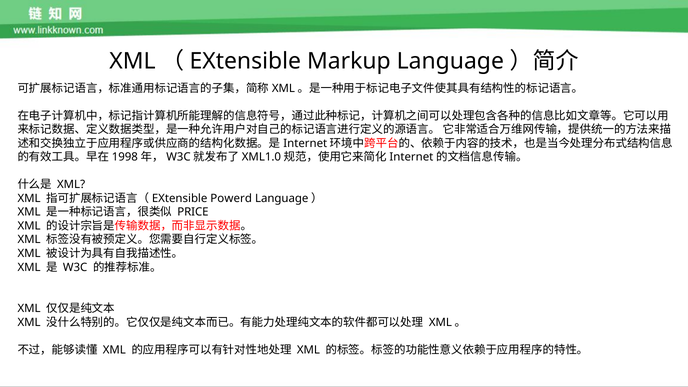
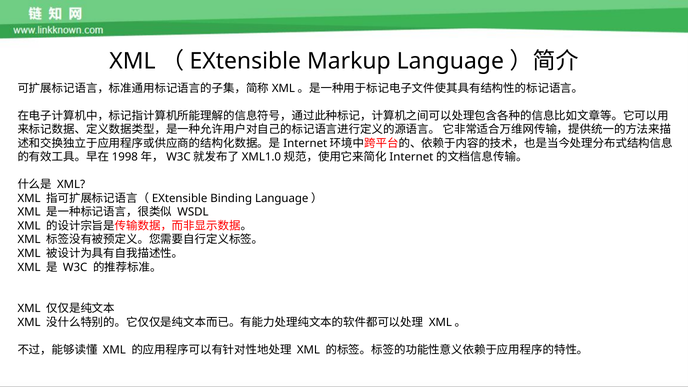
Powerd: Powerd -> Binding
PRICE: PRICE -> WSDL
